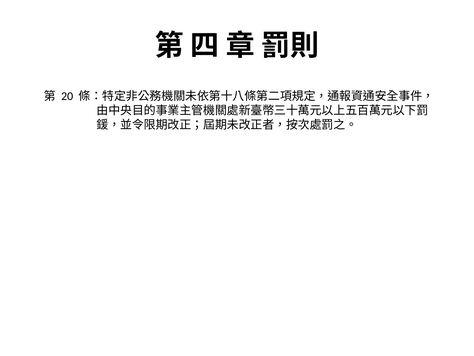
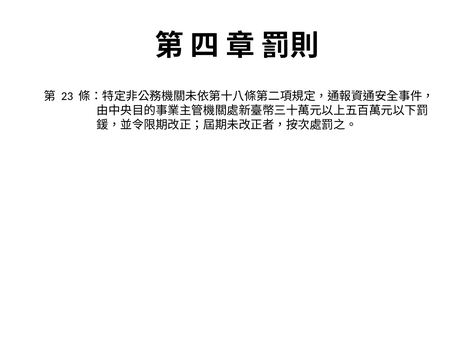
20: 20 -> 23
